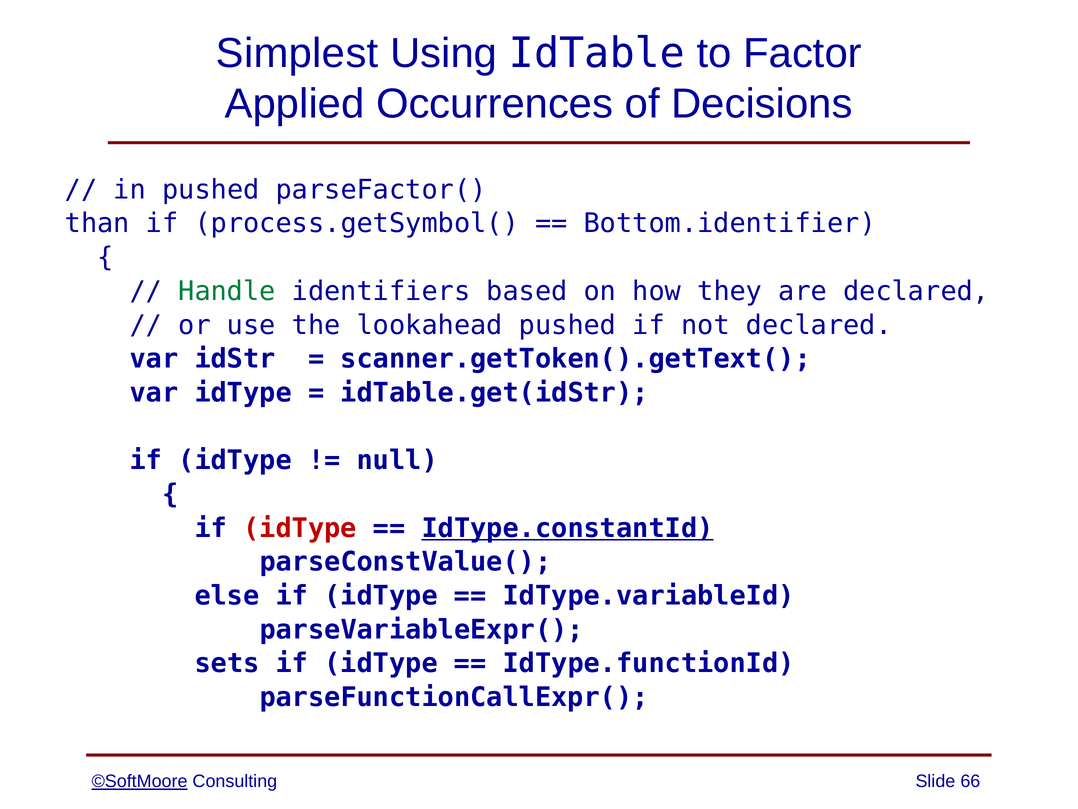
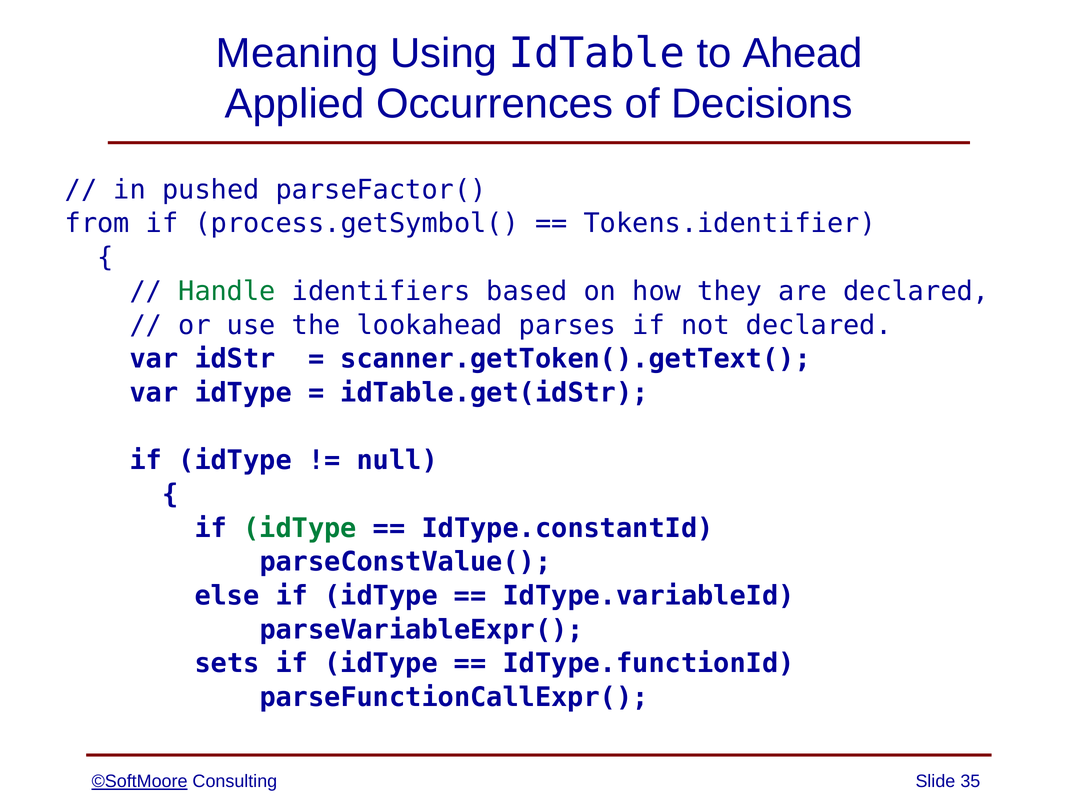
Simplest: Simplest -> Meaning
Factor: Factor -> Ahead
than: than -> from
Bottom.identifier: Bottom.identifier -> Tokens.identifier
lookahead pushed: pushed -> parses
idType at (300, 528) colour: red -> green
IdType.constantId underline: present -> none
66: 66 -> 35
